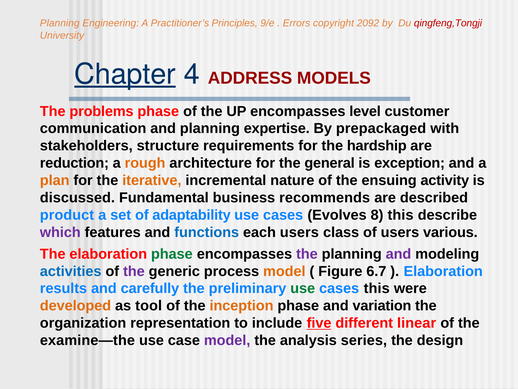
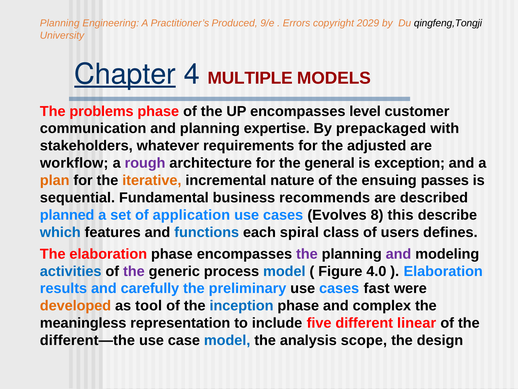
Principles: Principles -> Produced
2092: 2092 -> 2029
qingfeng,Tongji colour: red -> black
ADDRESS: ADDRESS -> MULTIPLE
structure: structure -> whatever
hardship: hardship -> adjusted
reduction: reduction -> workflow
rough colour: orange -> purple
activity: activity -> passes
discussed: discussed -> sequential
product: product -> planned
adaptability: adaptability -> application
which colour: purple -> blue
each users: users -> spiral
various: various -> defines
phase at (172, 254) colour: green -> black
model at (284, 271) colour: orange -> blue
6.7: 6.7 -> 4.0
use at (303, 288) colour: green -> black
cases this: this -> fast
inception colour: orange -> blue
variation: variation -> complex
organization: organization -> meaningless
five underline: present -> none
examine—the: examine—the -> different—the
model at (227, 340) colour: purple -> blue
series: series -> scope
